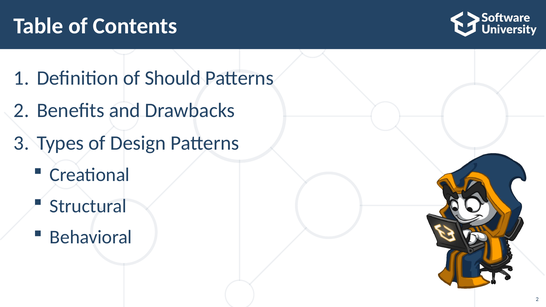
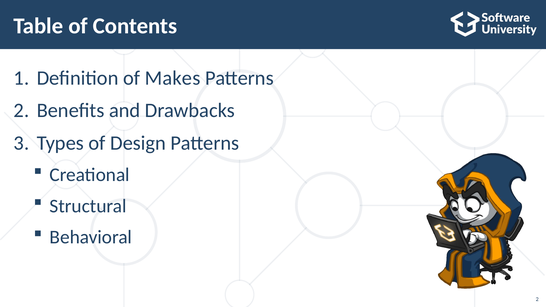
Should: Should -> Makes
